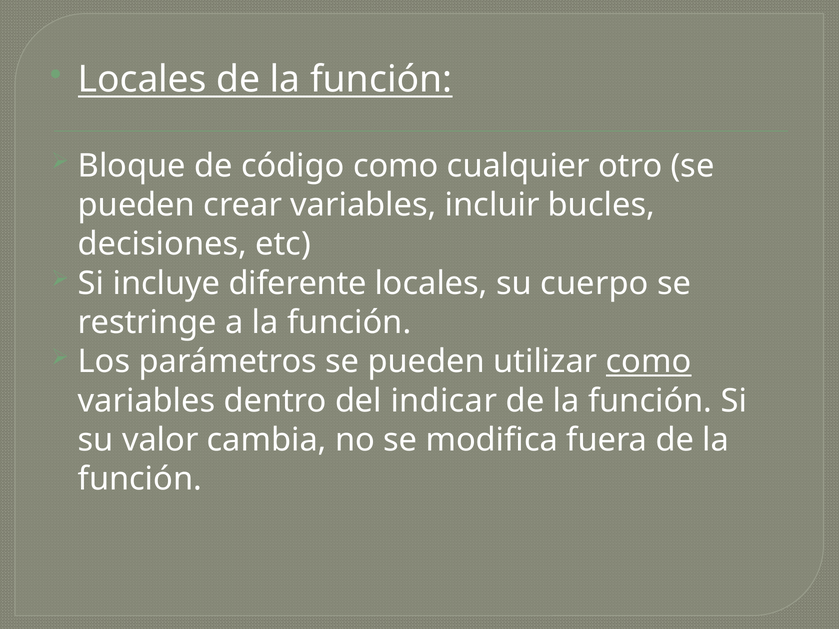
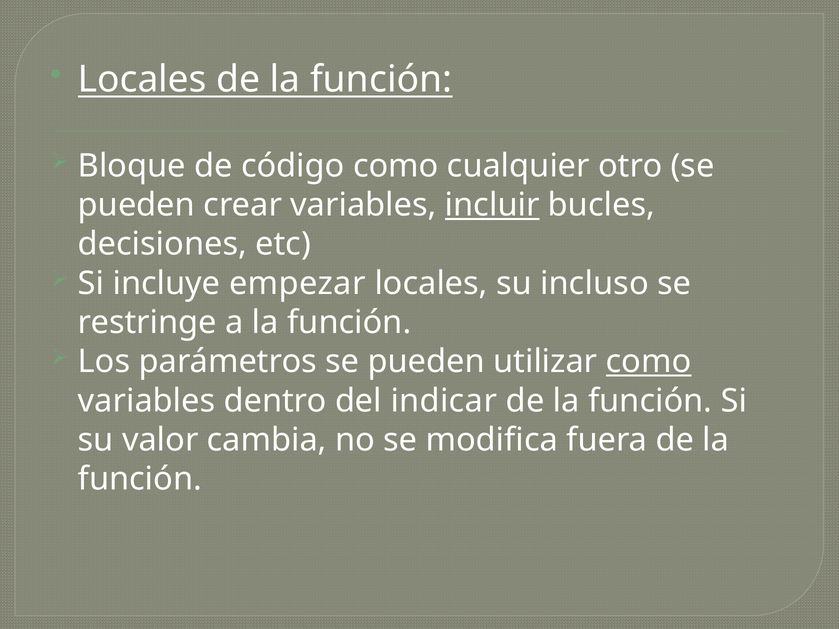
incluir underline: none -> present
diferente: diferente -> empezar
cuerpo: cuerpo -> incluso
